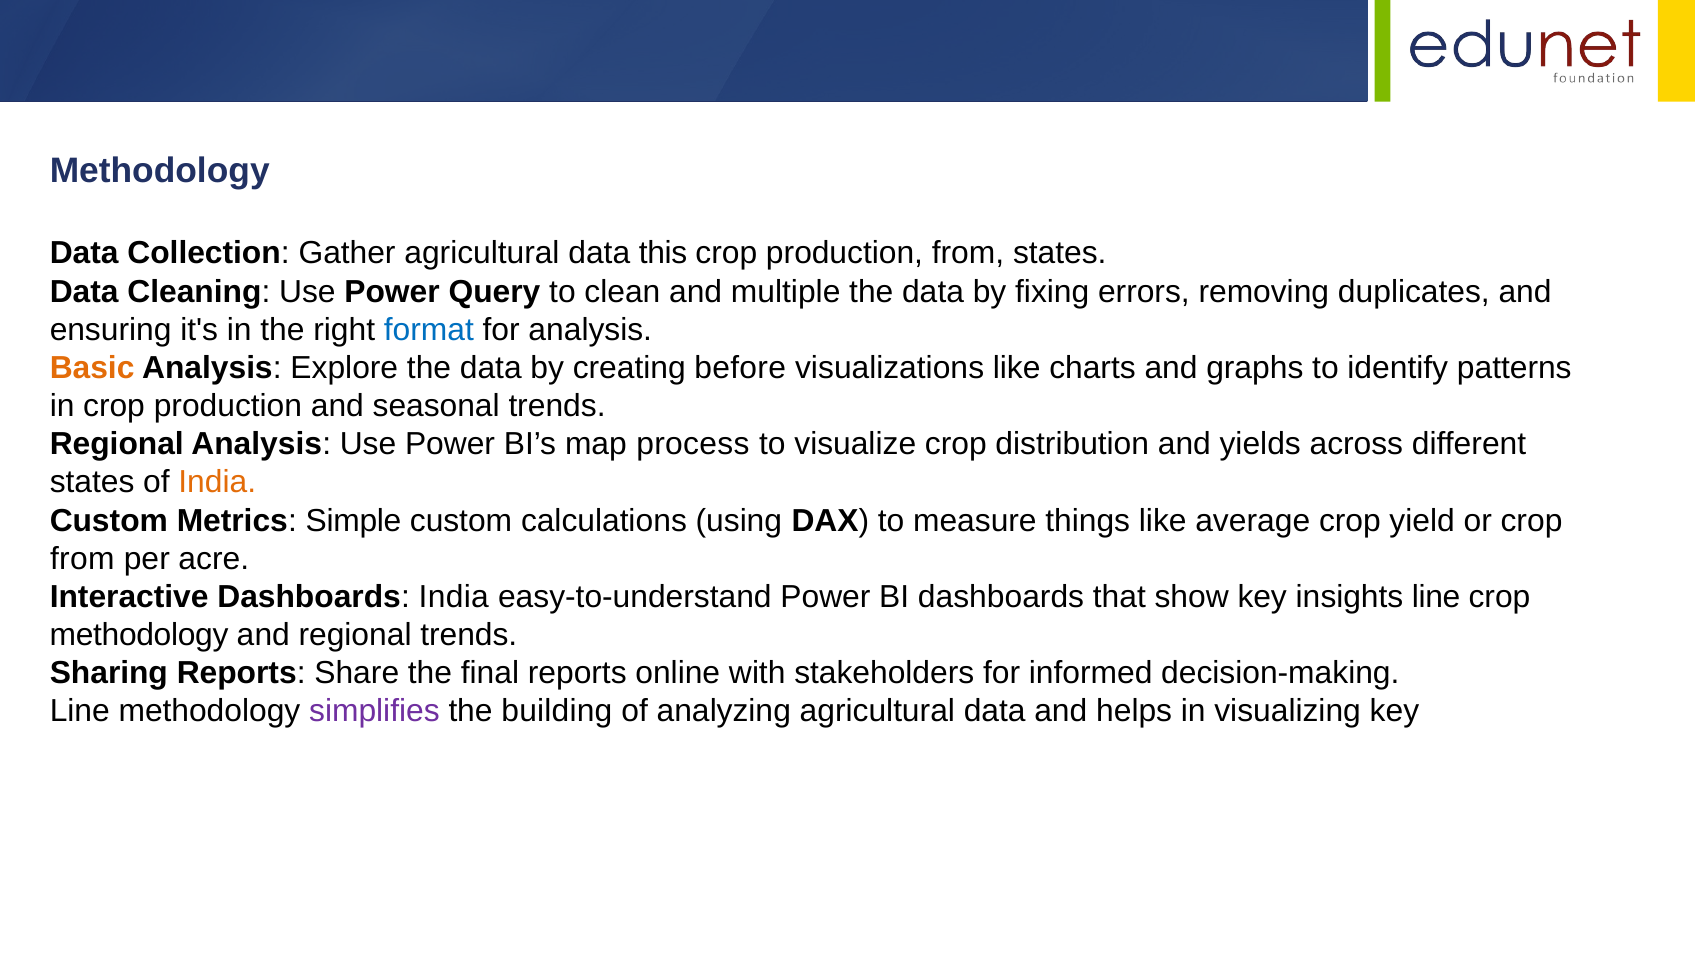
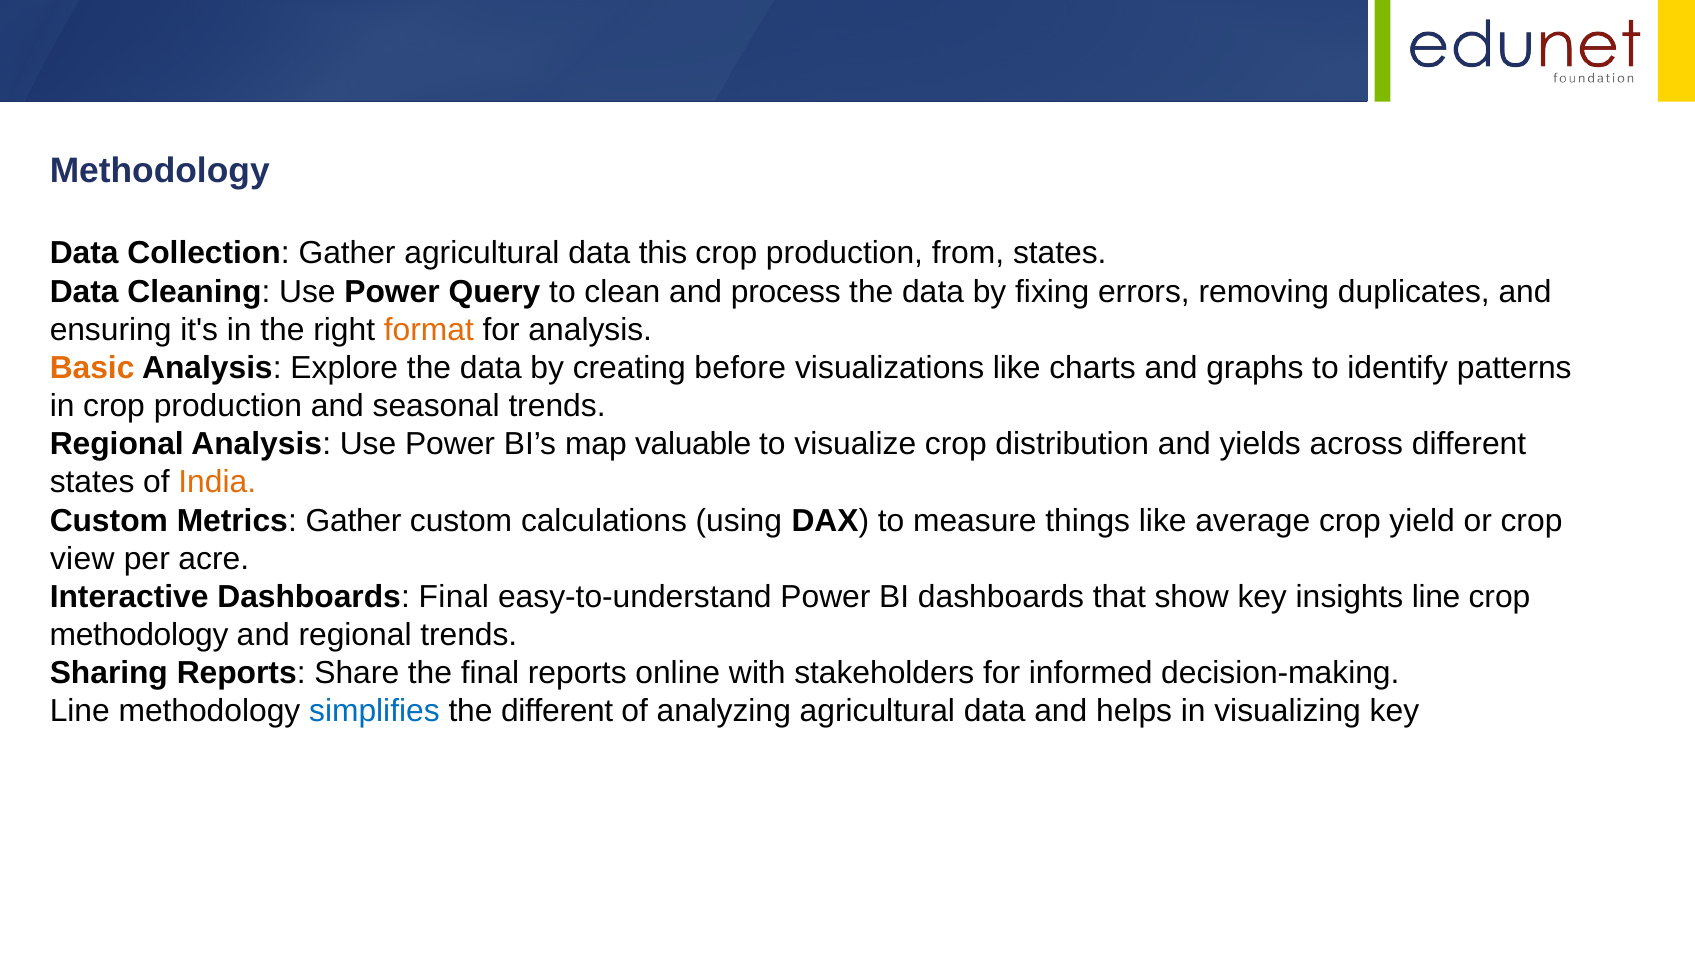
multiple: multiple -> process
format colour: blue -> orange
process: process -> valuable
Metrics Simple: Simple -> Gather
from at (82, 558): from -> view
Dashboards India: India -> Final
simplifies colour: purple -> blue
the building: building -> different
